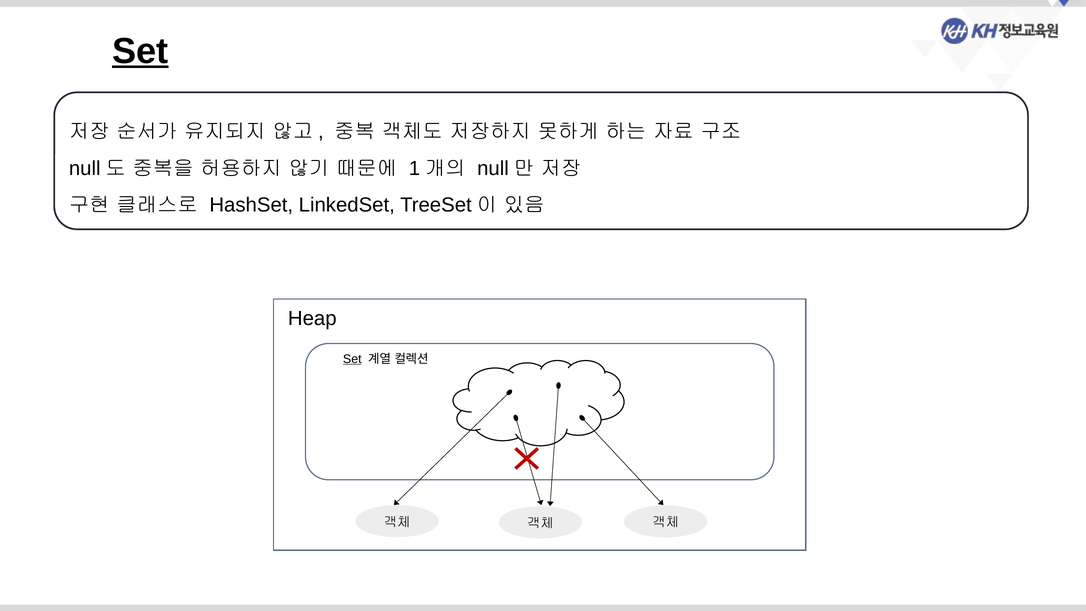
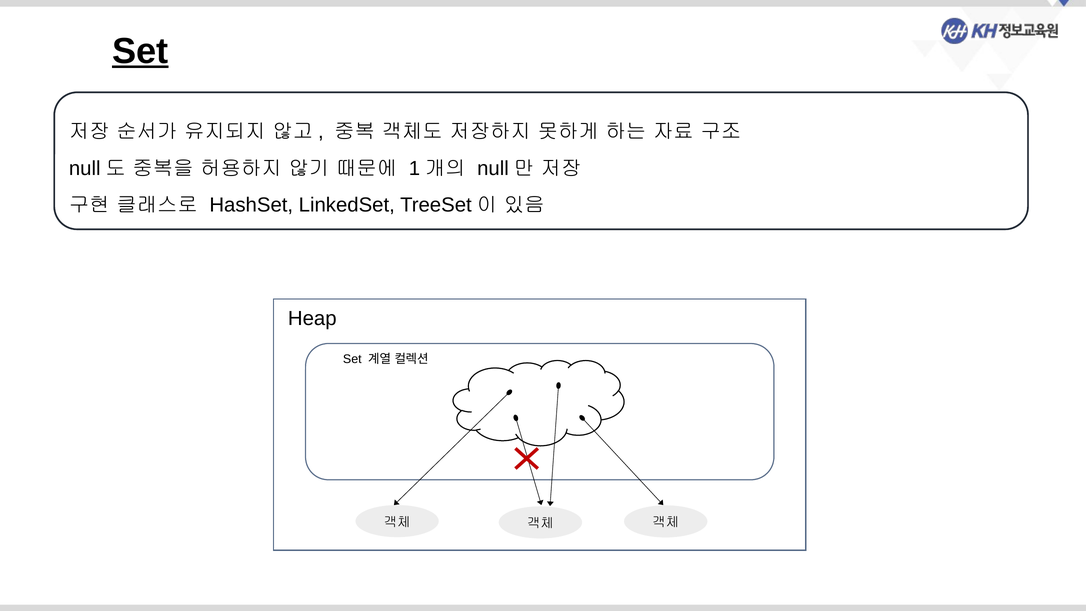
Set at (352, 359) underline: present -> none
